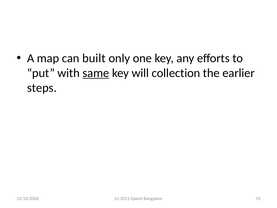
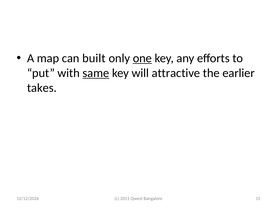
one underline: none -> present
collection: collection -> attractive
steps: steps -> takes
